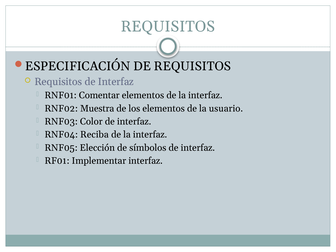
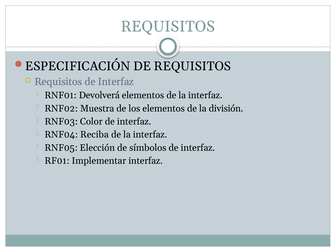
Comentar: Comentar -> Devolverá
usuario: usuario -> división
